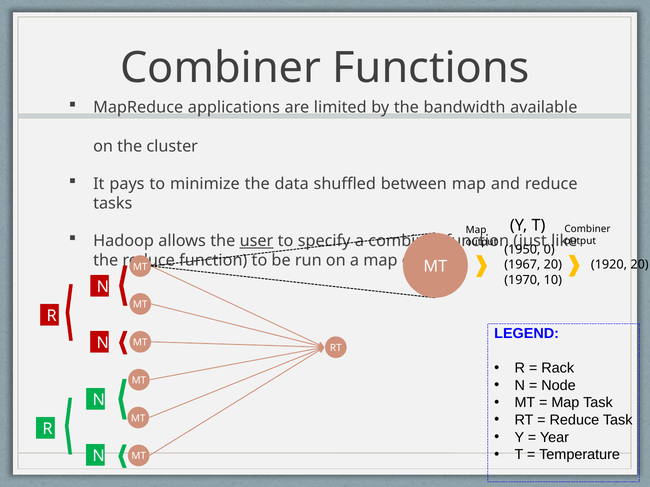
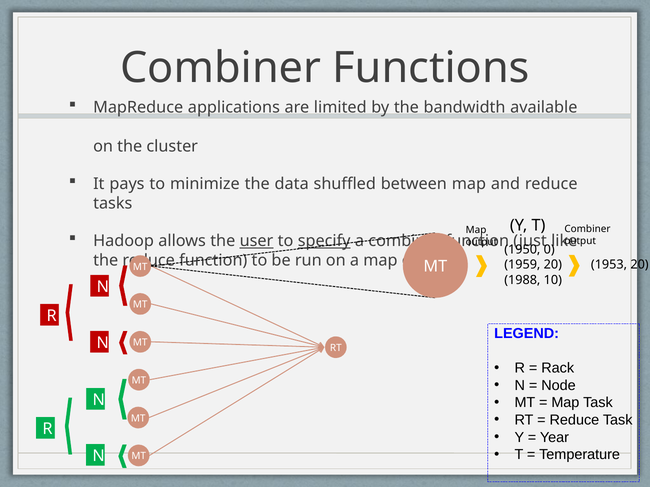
specify underline: none -> present
1967: 1967 -> 1959
1920: 1920 -> 1953
1970: 1970 -> 1988
